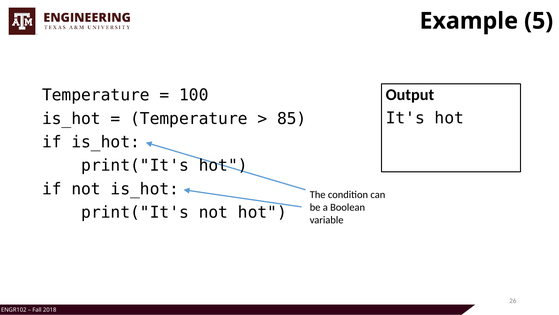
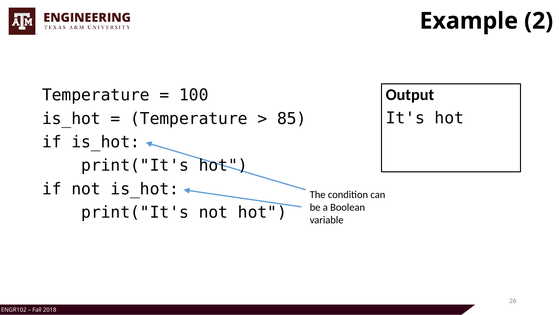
5: 5 -> 2
